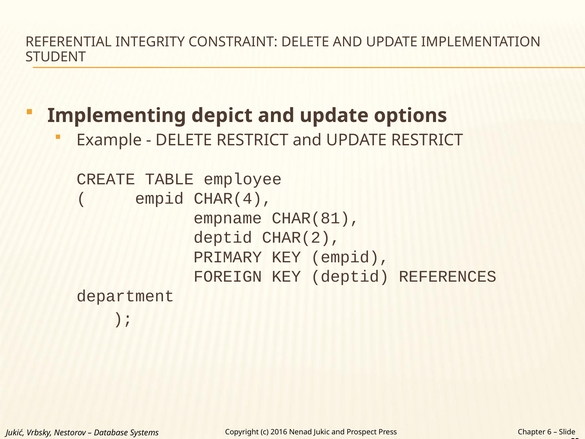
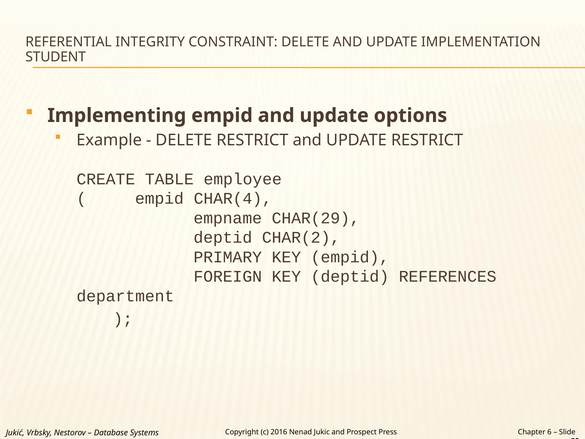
Implementing depict: depict -> empid
CHAR(81: CHAR(81 -> CHAR(29
